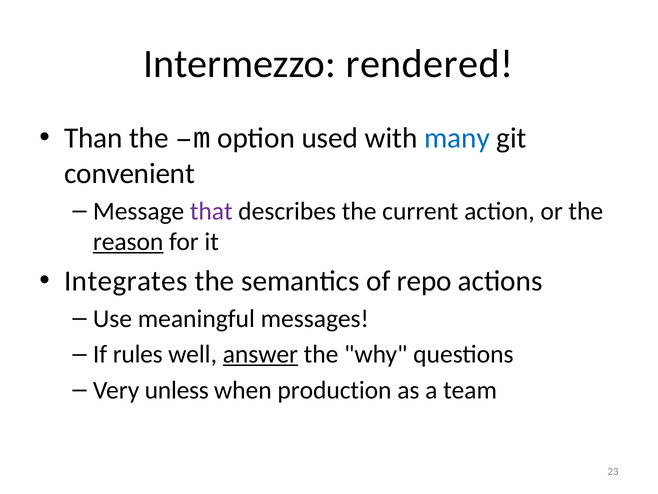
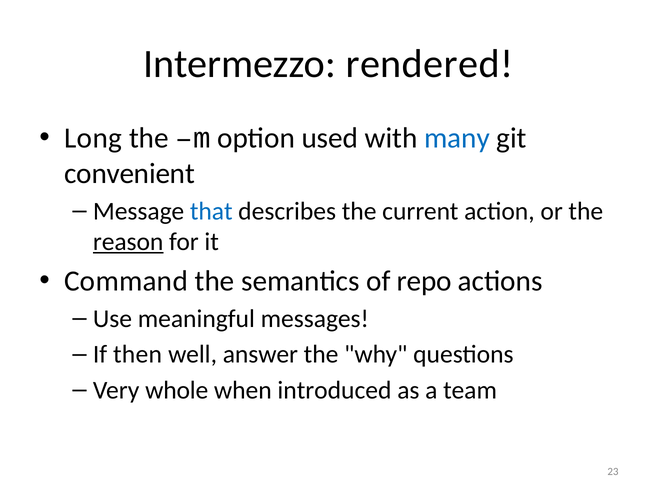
Than: Than -> Long
that colour: purple -> blue
Integrates: Integrates -> Command
rules: rules -> then
answer underline: present -> none
unless: unless -> whole
production: production -> introduced
